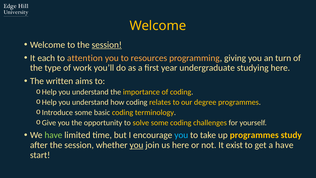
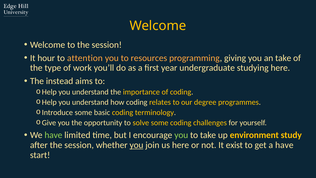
session at (107, 45) underline: present -> none
each: each -> hour
an turn: turn -> take
written: written -> instead
you at (181, 135) colour: light blue -> light green
up programmes: programmes -> environment
